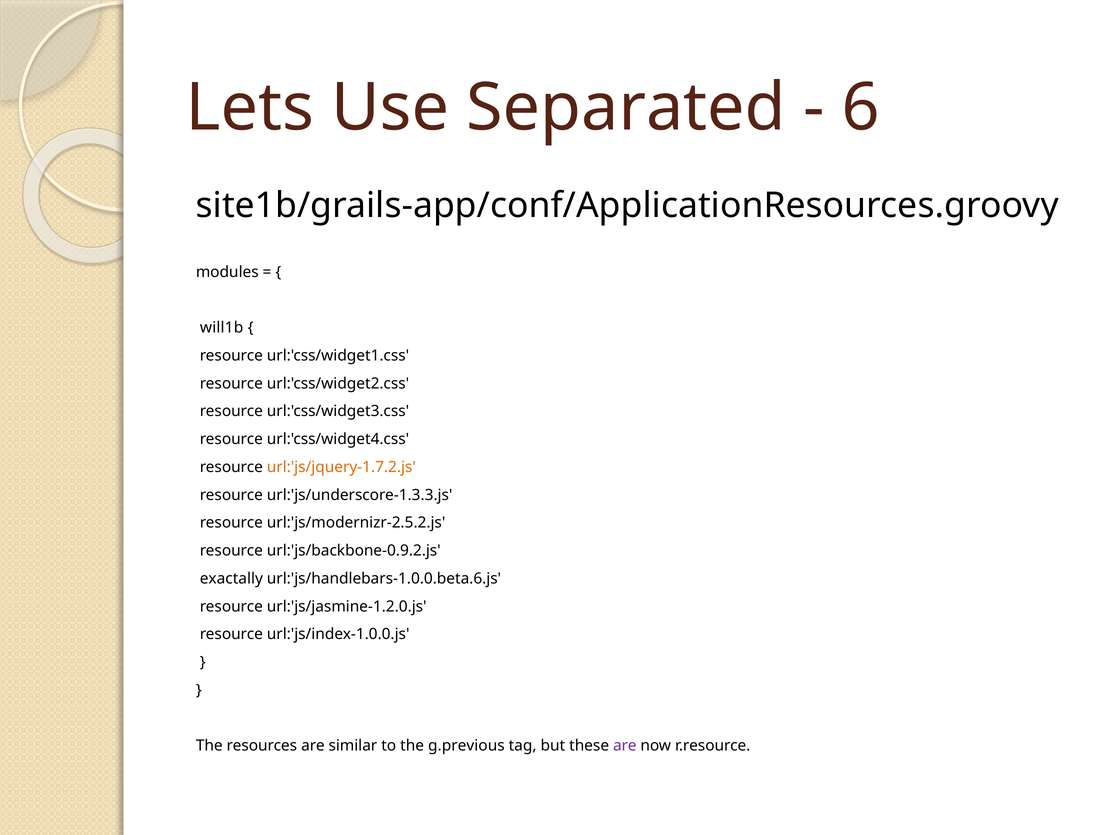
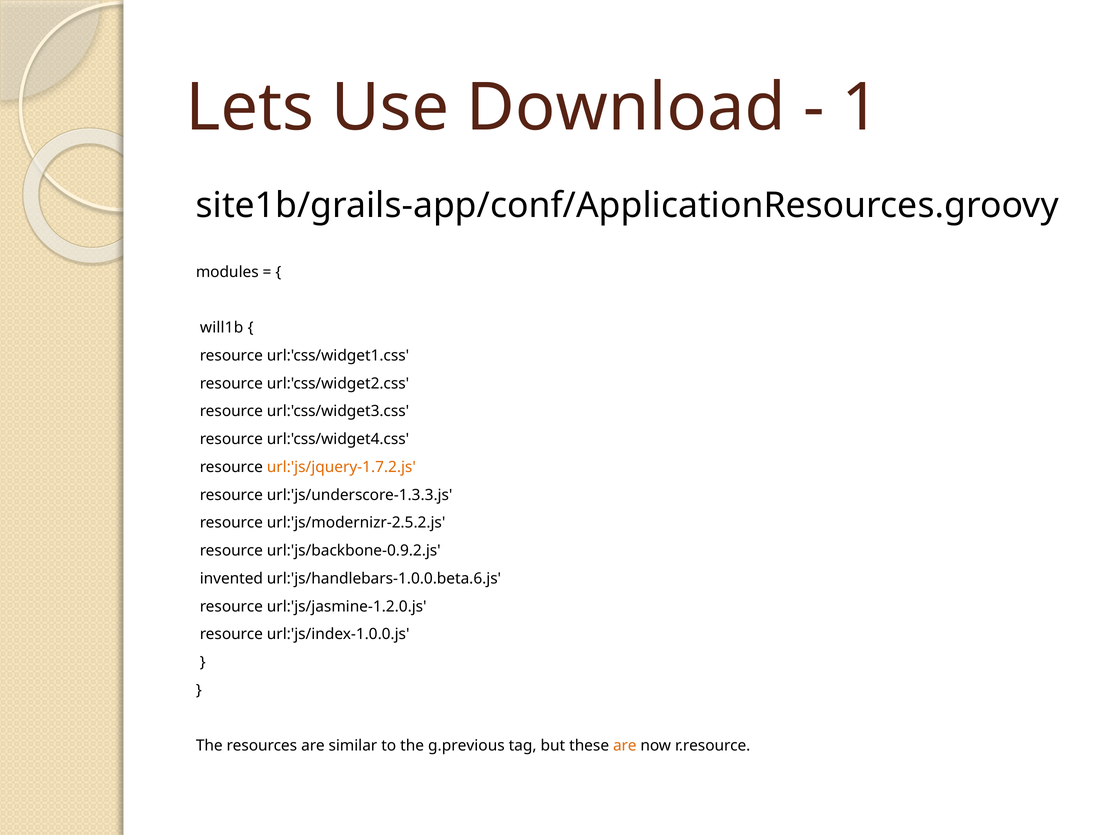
Separated: Separated -> Download
6: 6 -> 1
exactally: exactally -> invented
are at (625, 746) colour: purple -> orange
